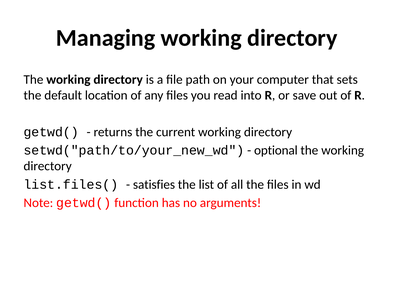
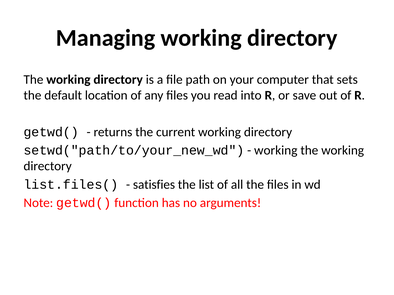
optional at (276, 151): optional -> working
